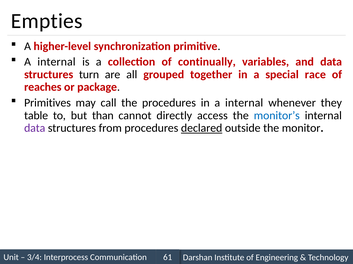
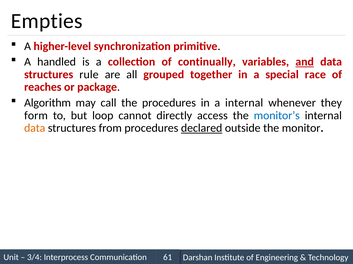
internal at (56, 62): internal -> handled
and underline: none -> present
turn: turn -> rule
Primitives: Primitives -> Algorithm
table: table -> form
than: than -> loop
data at (35, 128) colour: purple -> orange
